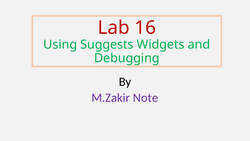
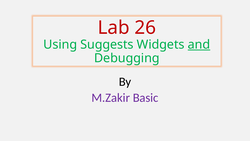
16: 16 -> 26
and underline: none -> present
Note: Note -> Basic
